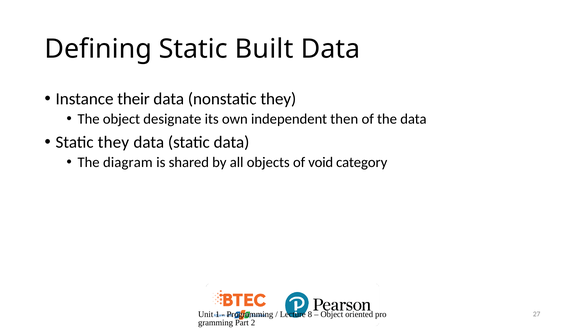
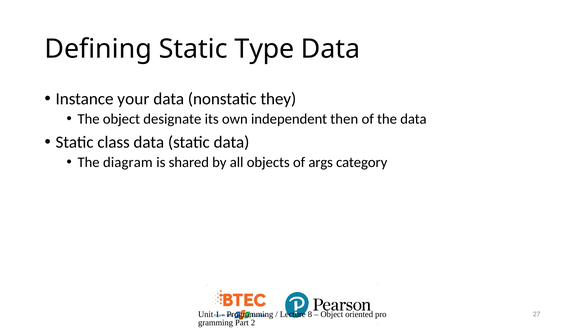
Built: Built -> Type
their: their -> your
Static they: they -> class
void: void -> args
